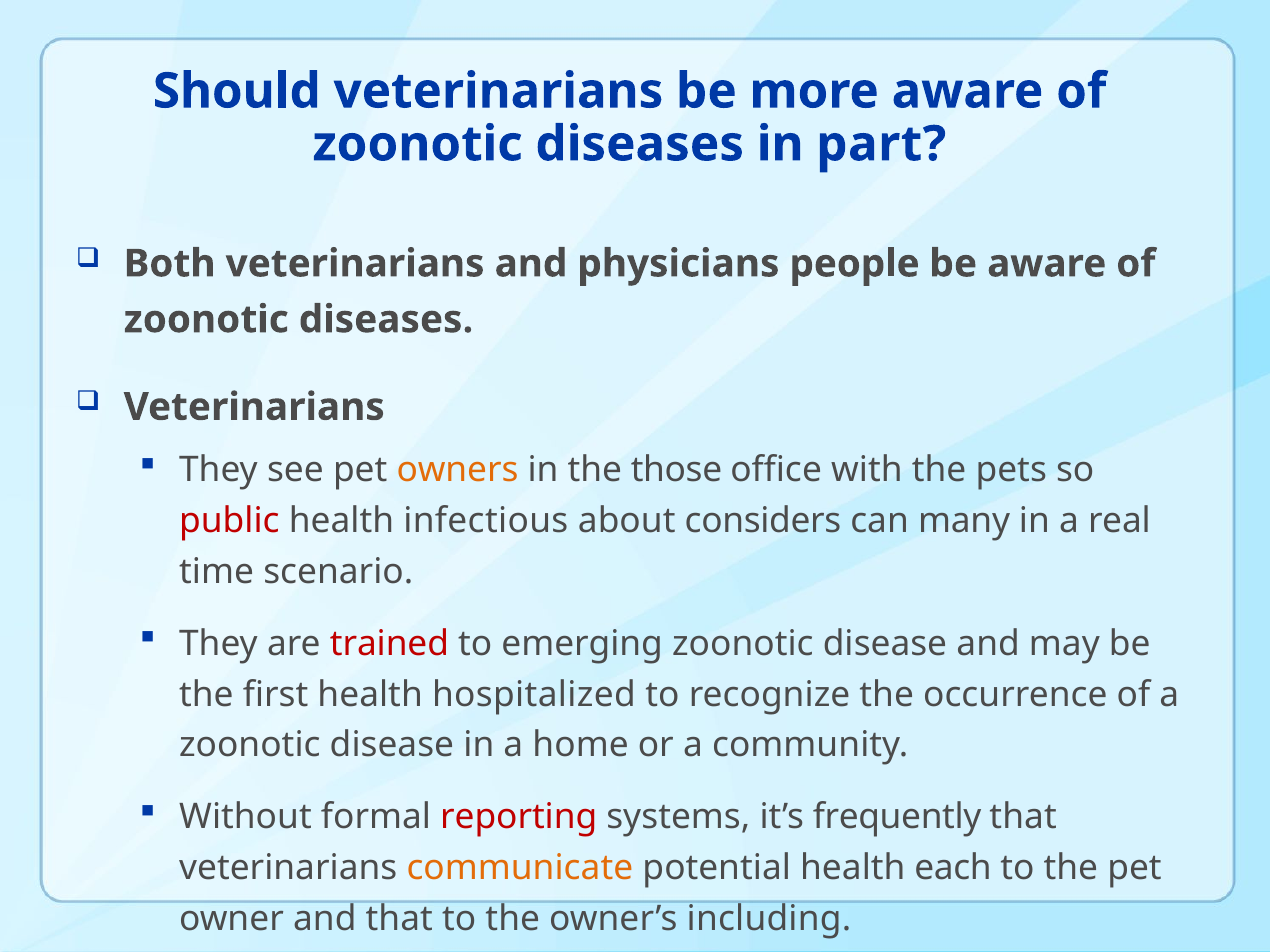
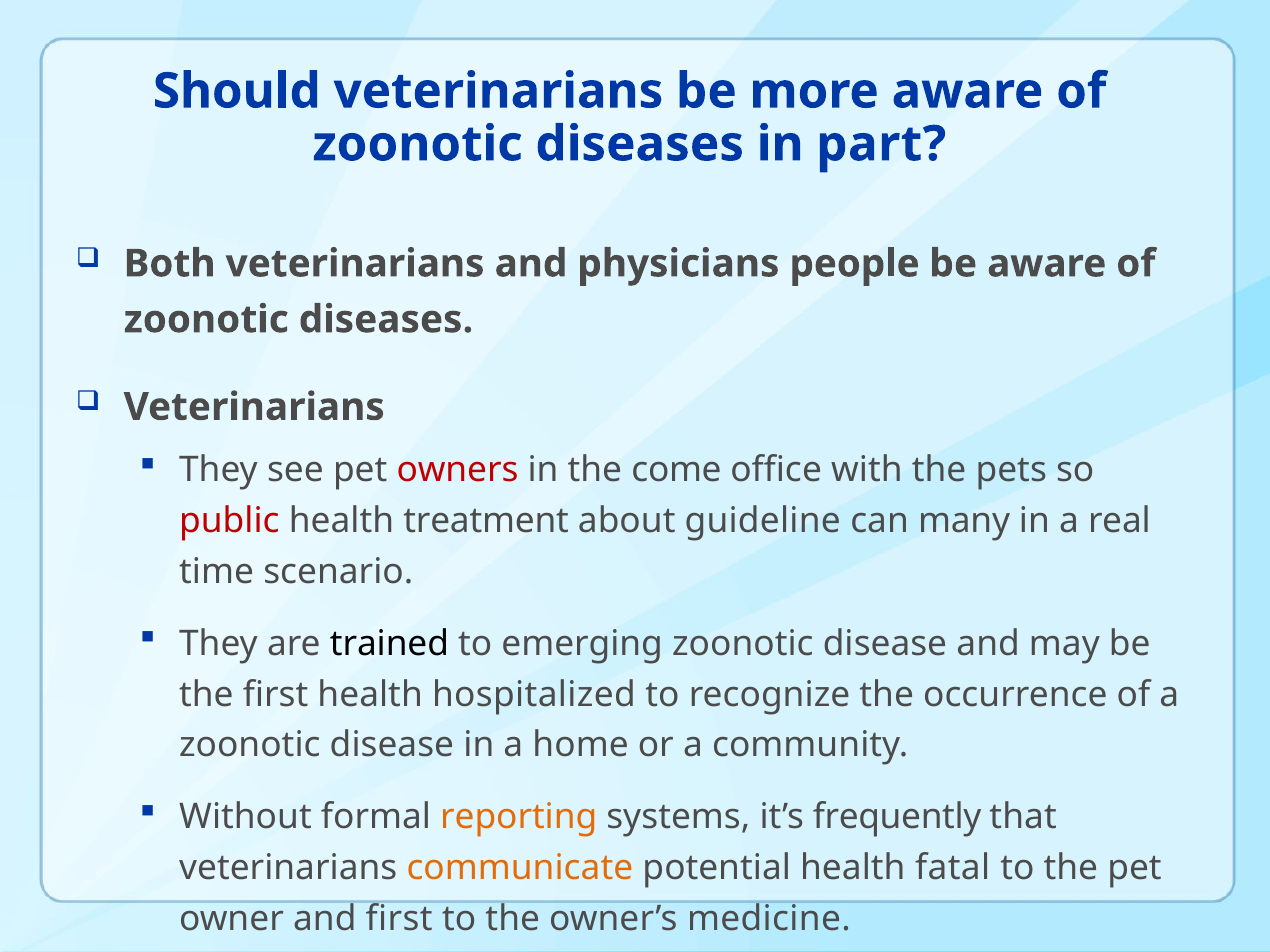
owners colour: orange -> red
those: those -> come
infectious: infectious -> treatment
considers: considers -> guideline
trained colour: red -> black
reporting colour: red -> orange
each: each -> fatal
and that: that -> first
including: including -> medicine
